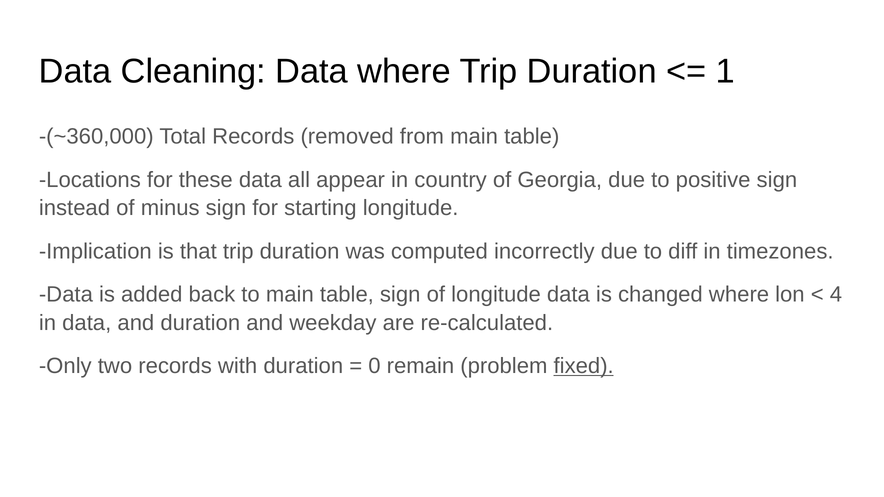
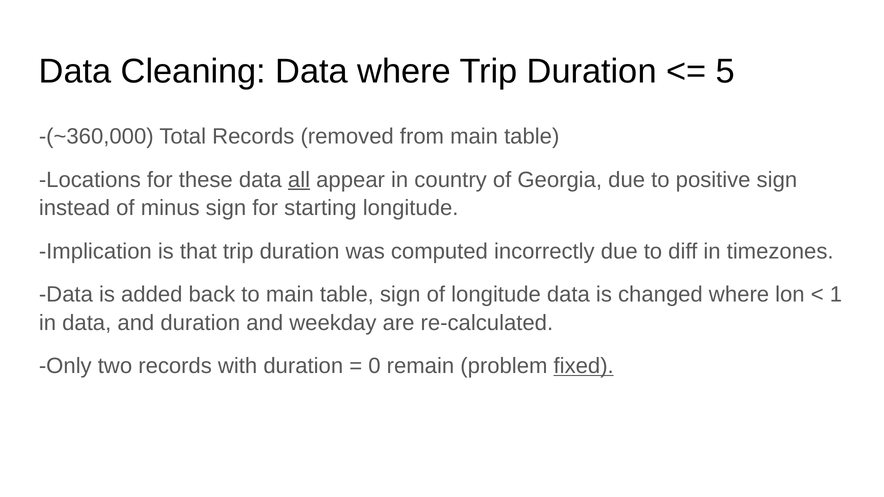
1: 1 -> 5
all underline: none -> present
4: 4 -> 1
